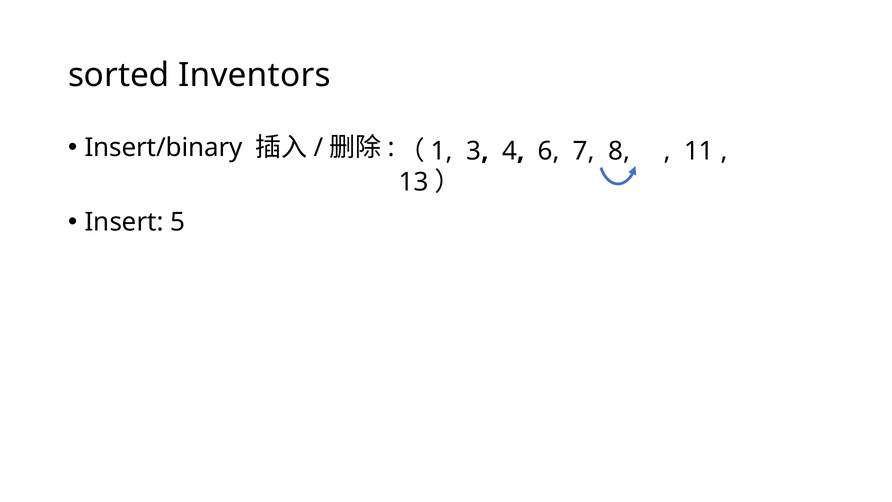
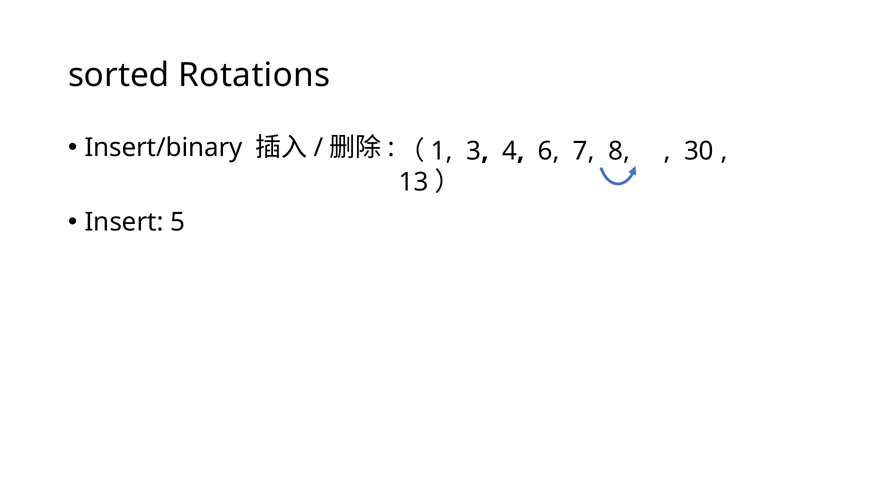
Inventors: Inventors -> Rotations
11: 11 -> 30
